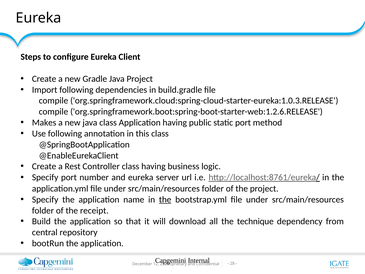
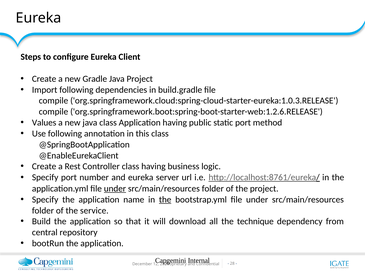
Makes: Makes -> Values
under at (115, 188) underline: none -> present
receipt: receipt -> service
